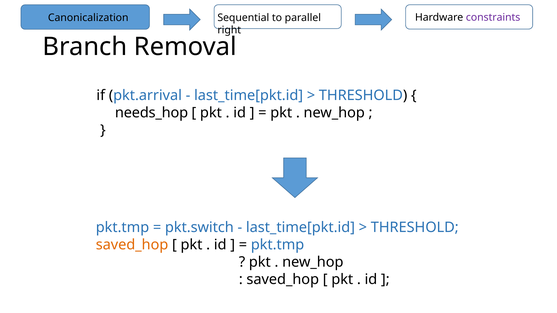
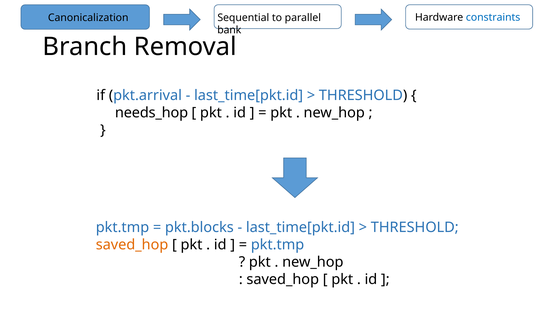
constraints colour: purple -> blue
right: right -> bank
pkt.switch: pkt.switch -> pkt.blocks
